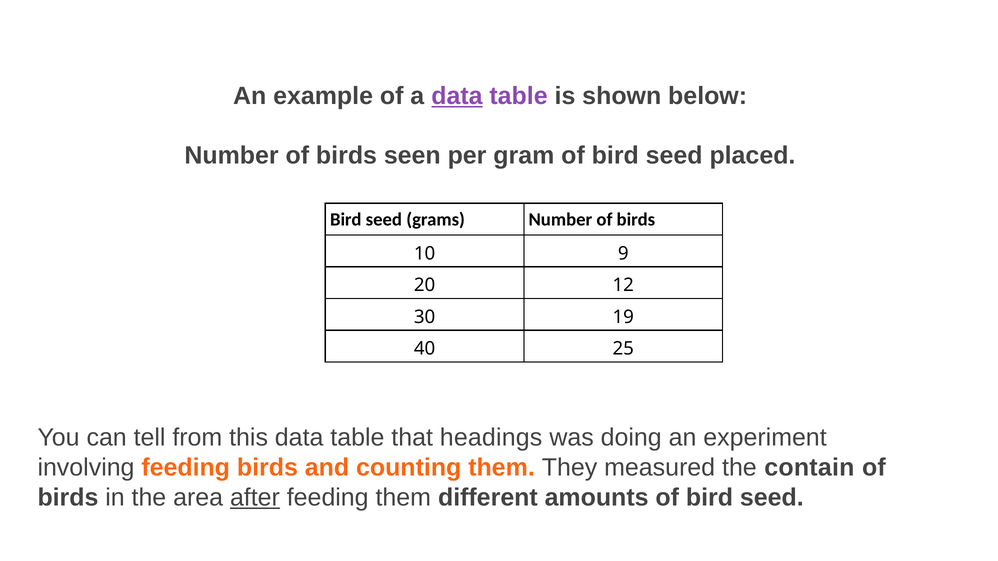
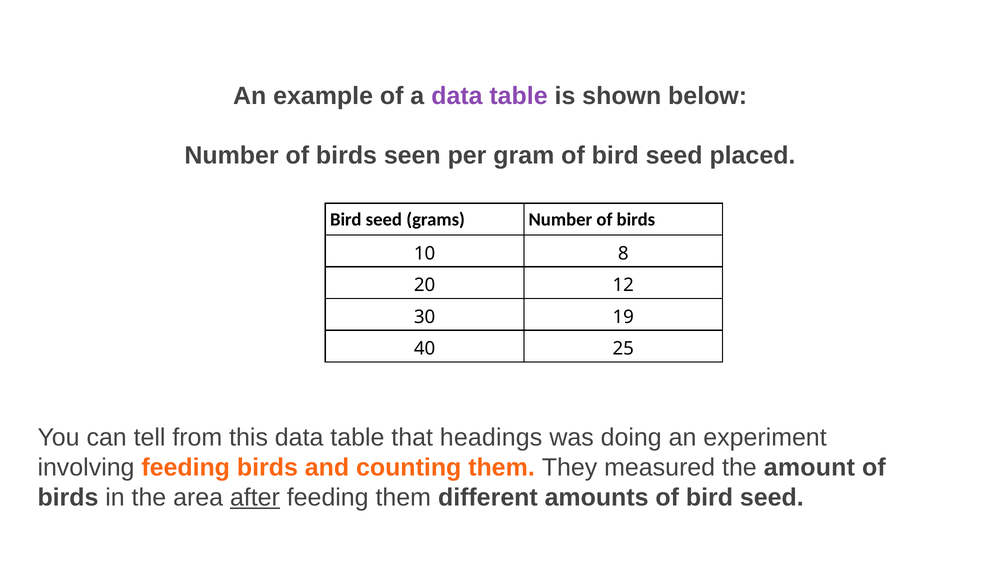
data at (457, 96) underline: present -> none
9: 9 -> 8
contain: contain -> amount
